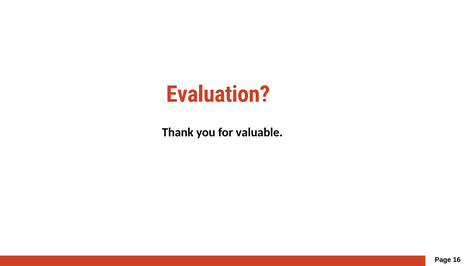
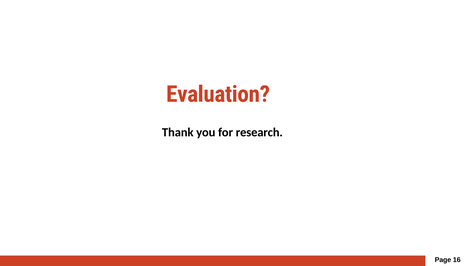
valuable: valuable -> research
